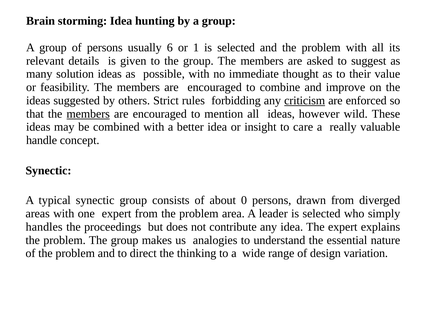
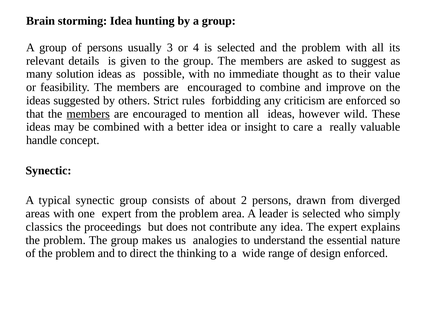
6: 6 -> 3
1: 1 -> 4
criticism underline: present -> none
0: 0 -> 2
handles: handles -> classics
design variation: variation -> enforced
